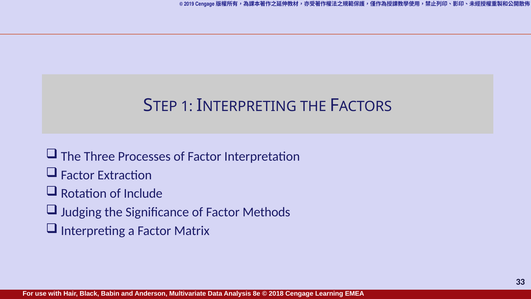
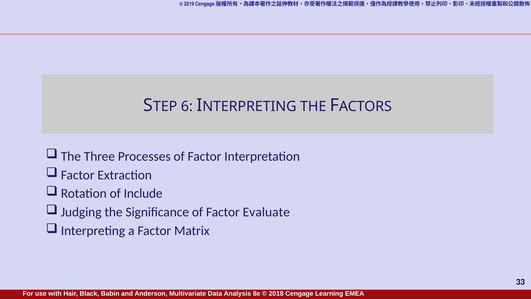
1: 1 -> 6
Methods: Methods -> Evaluate
